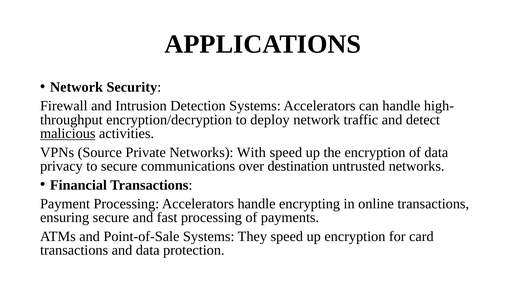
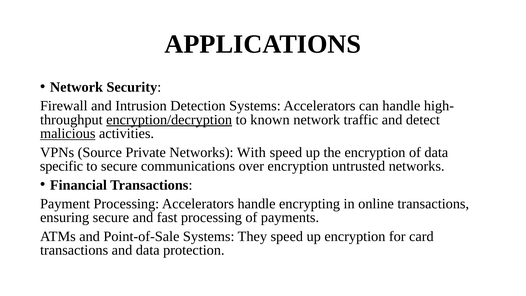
encryption/decryption underline: none -> present
deploy: deploy -> known
privacy: privacy -> specific
over destination: destination -> encryption
